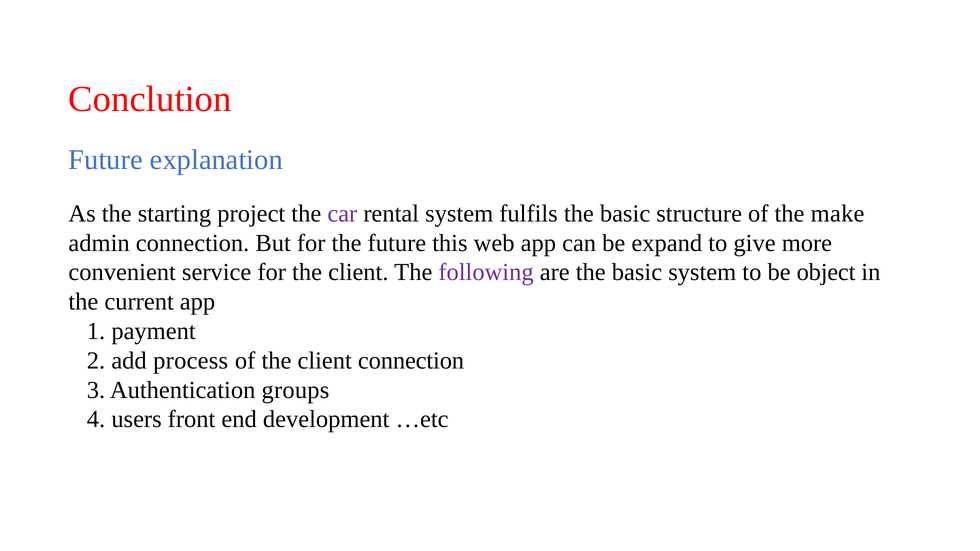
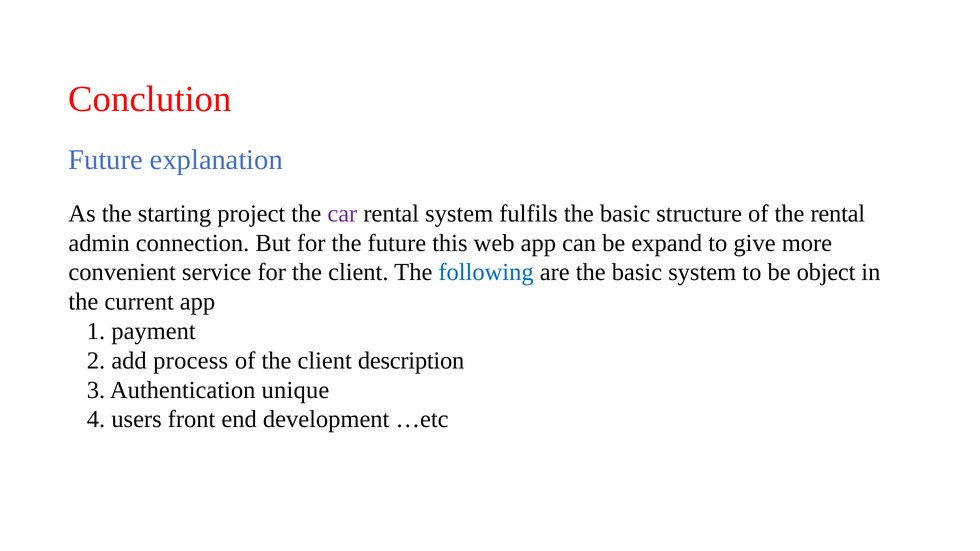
the make: make -> rental
following colour: purple -> blue
client connection: connection -> description
groups: groups -> unique
